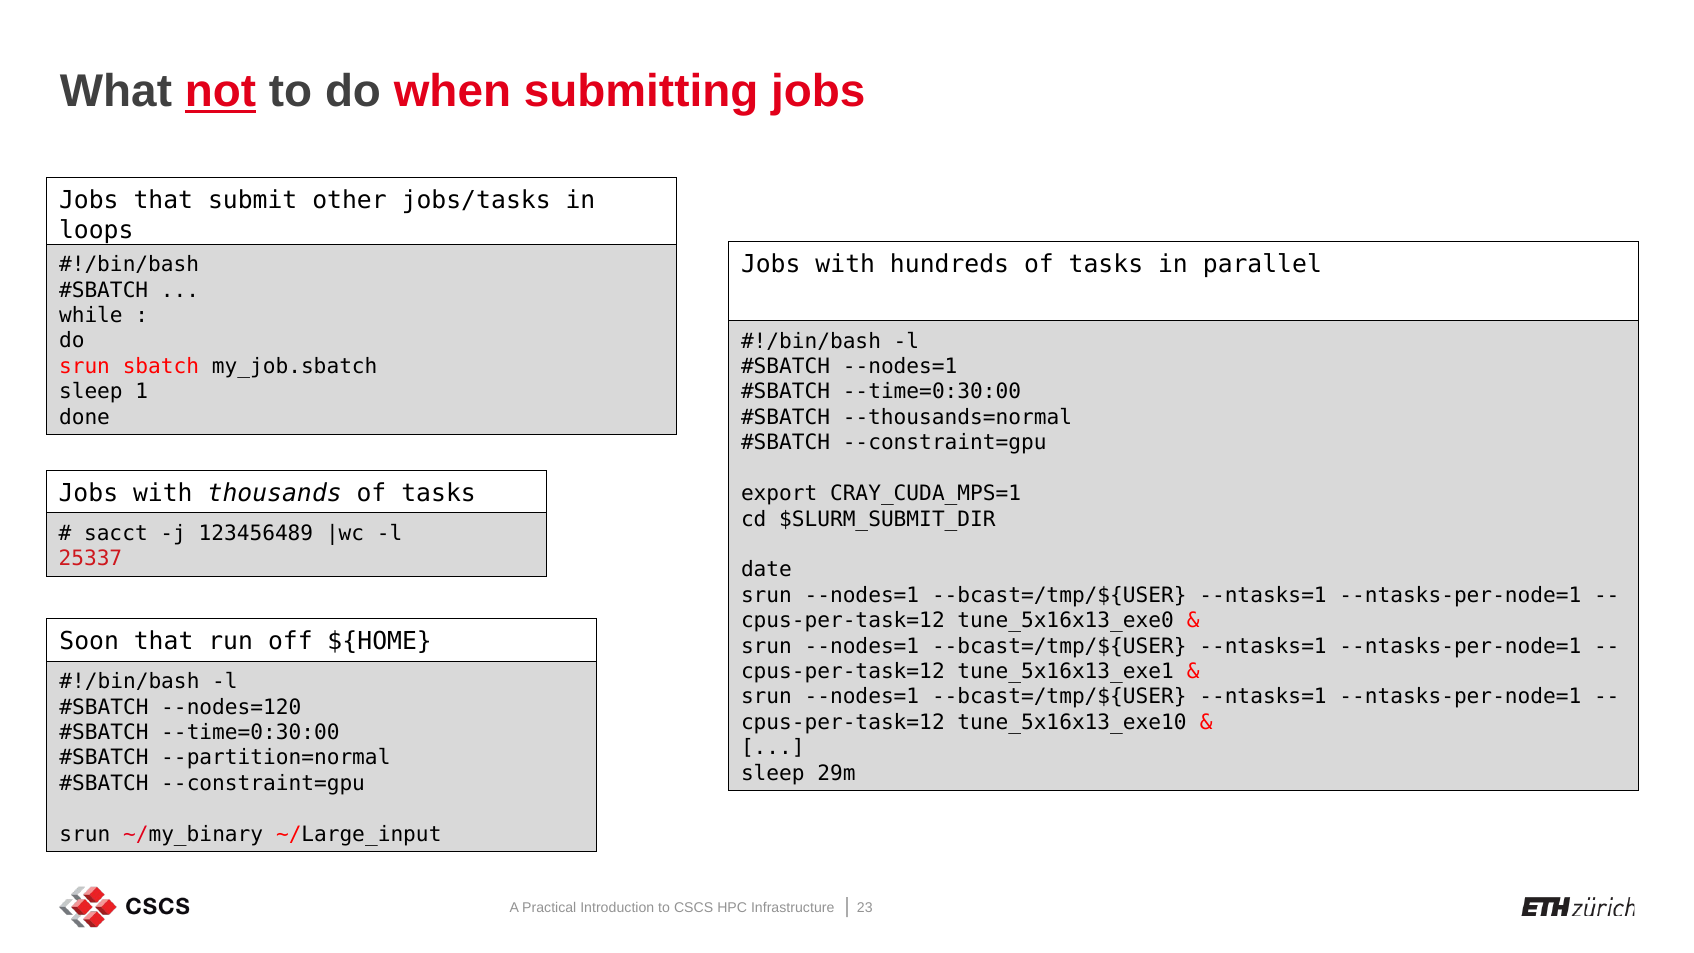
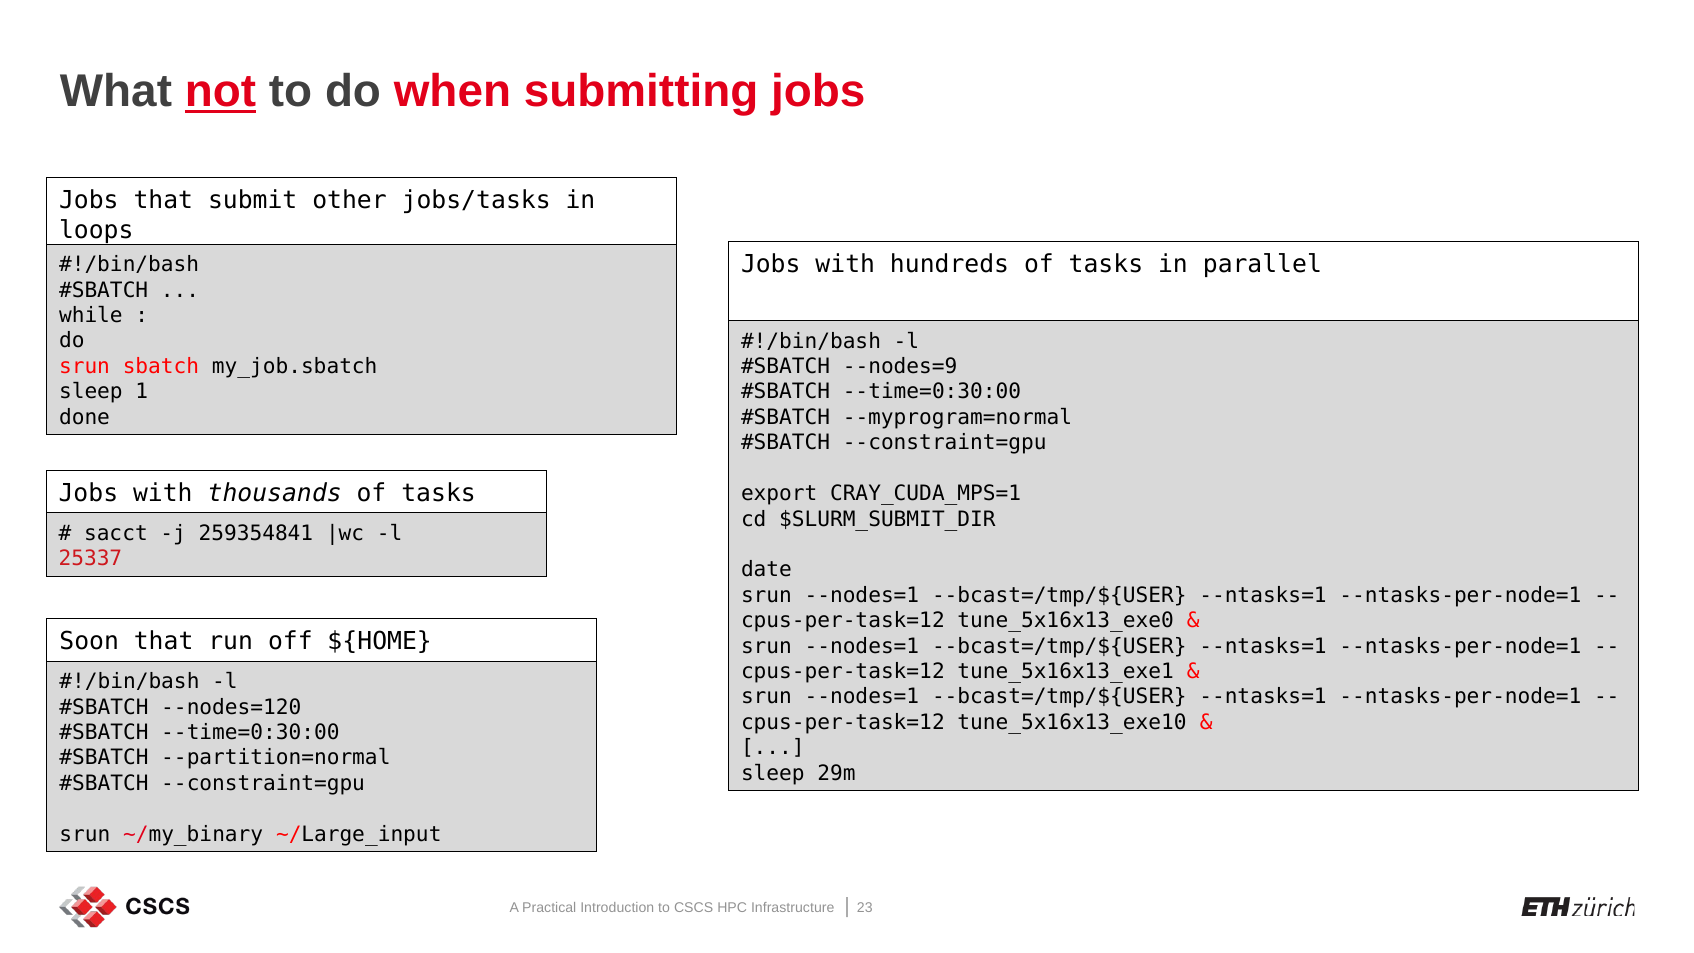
--nodes=1 at (900, 367): --nodes=1 -> --nodes=9
--thousands=normal: --thousands=normal -> --myprogram=normal
123456489: 123456489 -> 259354841
